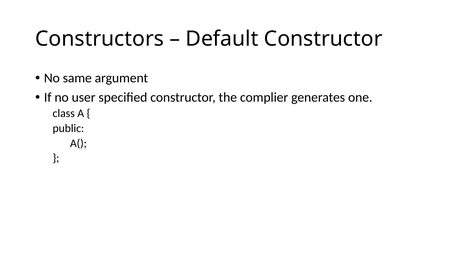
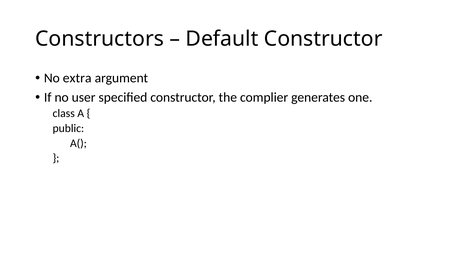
same: same -> extra
